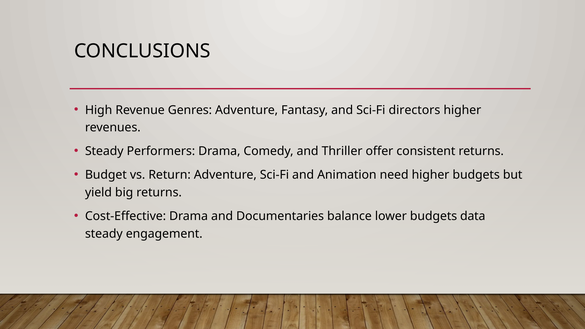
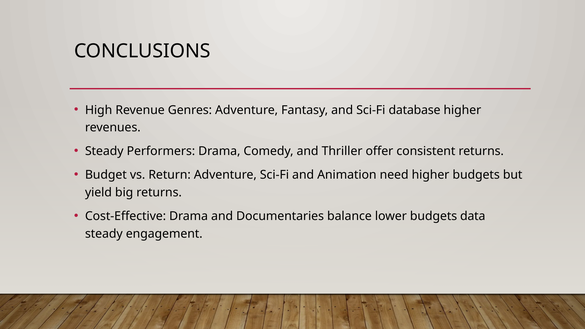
directors: directors -> database
